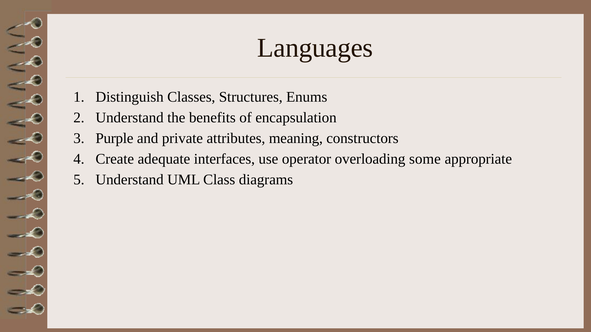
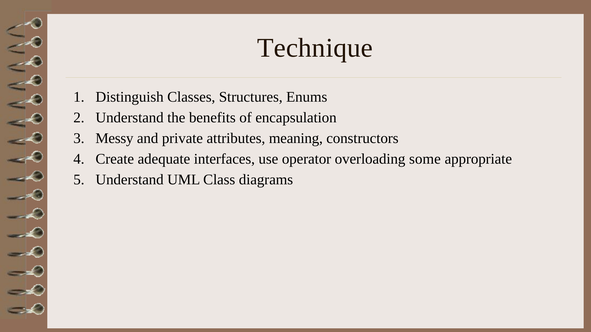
Languages: Languages -> Technique
Purple: Purple -> Messy
